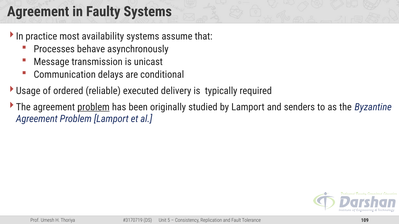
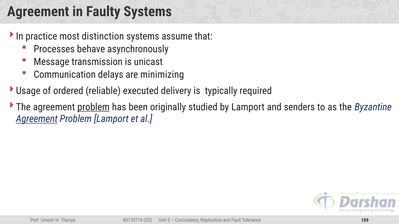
availability: availability -> distinction
conditional: conditional -> minimizing
Agreement at (37, 119) underline: none -> present
